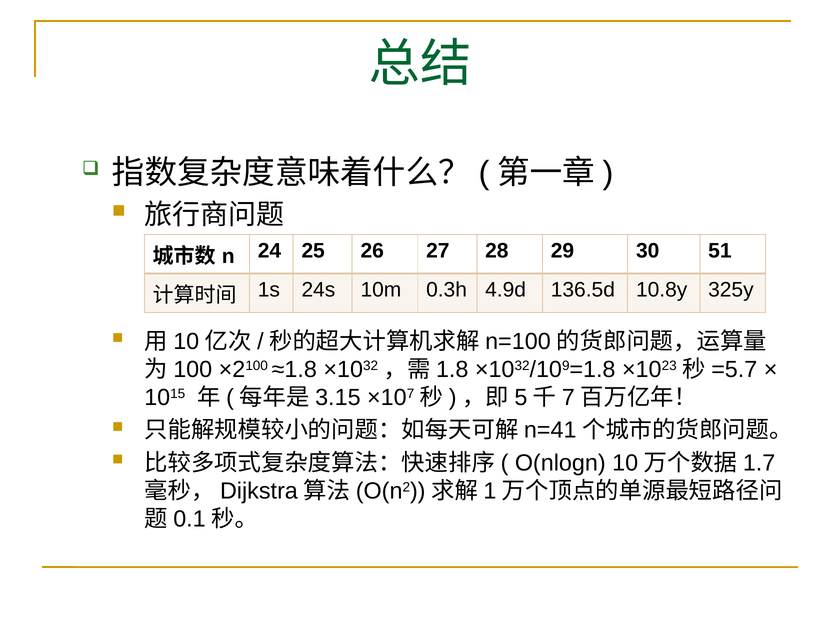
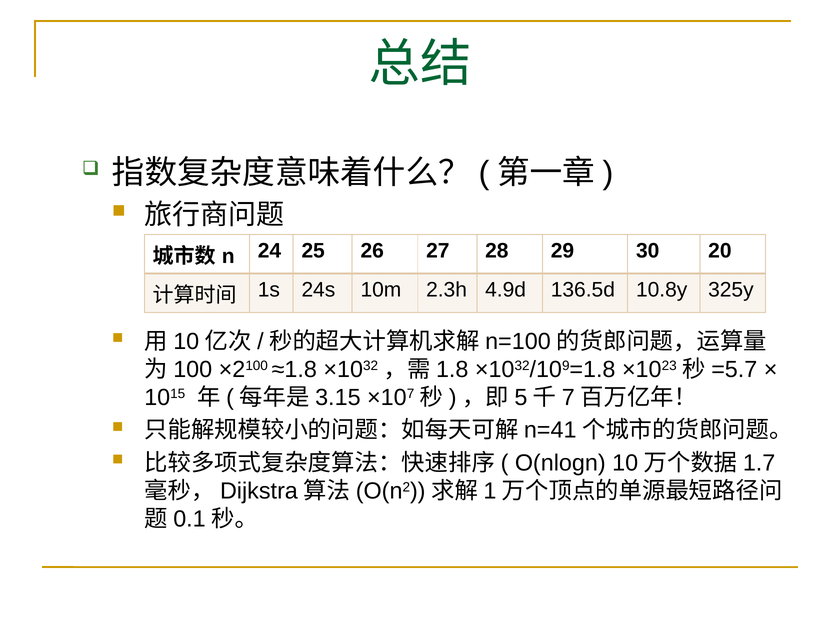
51: 51 -> 20
0.3h: 0.3h -> 2.3h
